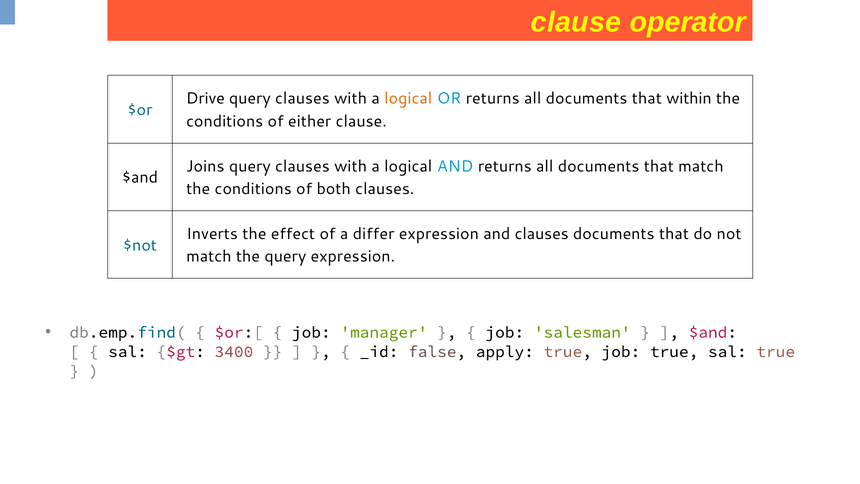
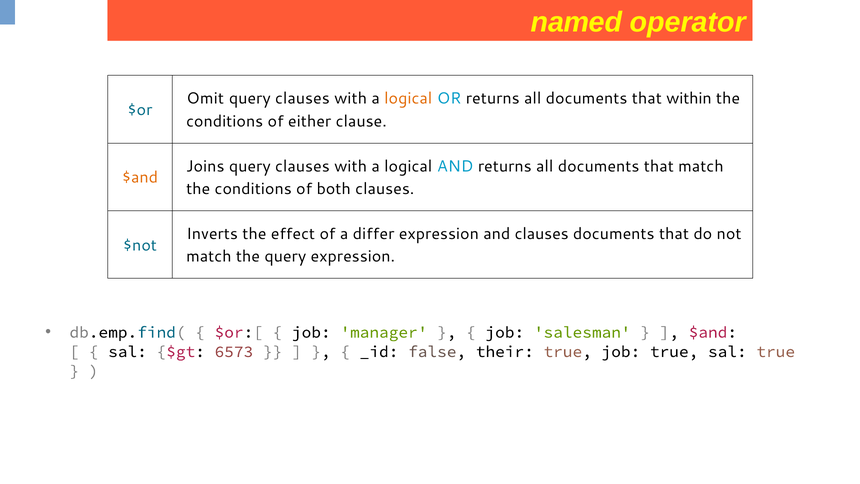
clause at (576, 22): clause -> named
Drive: Drive -> Omit
$and at (140, 178) colour: black -> orange
3400: 3400 -> 6573
apply: apply -> their
